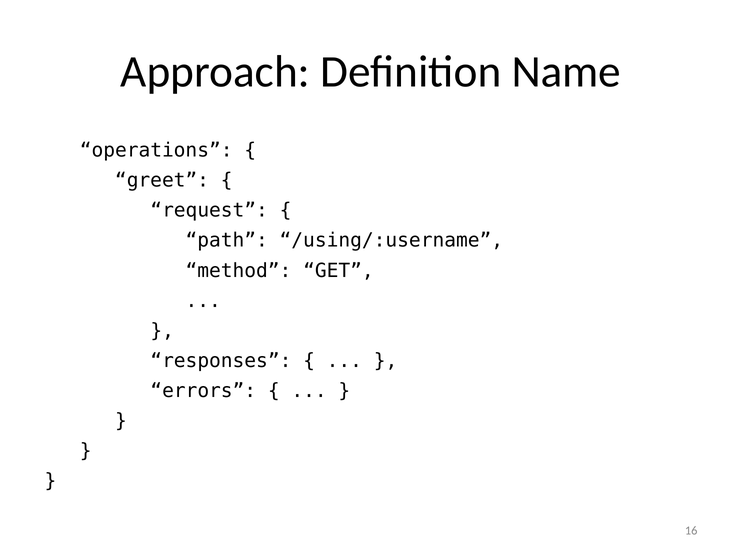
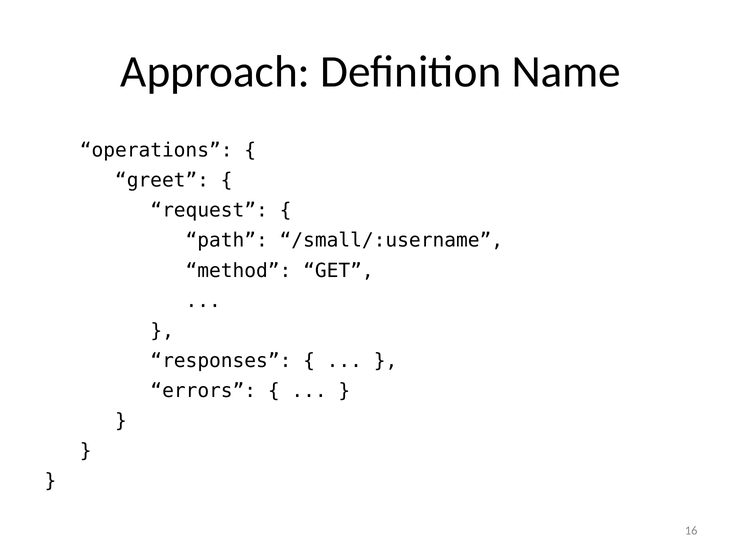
/using/:username: /using/:username -> /small/:username
